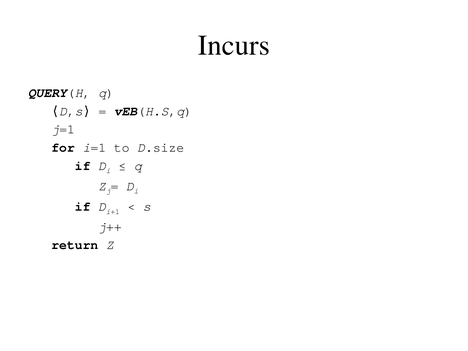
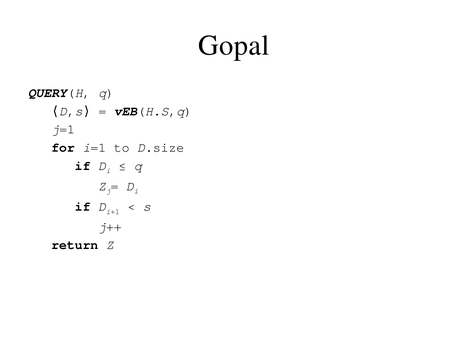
Incurs: Incurs -> Gopal
